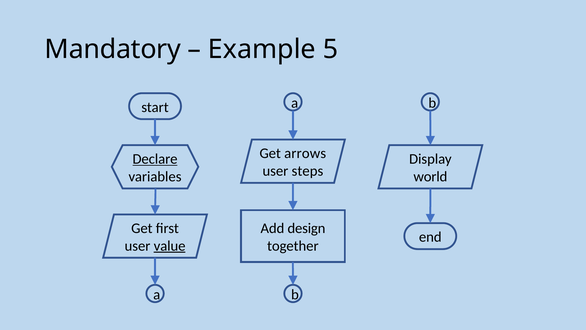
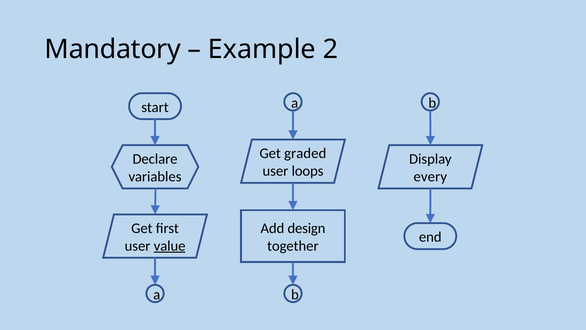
5: 5 -> 2
arrows: arrows -> graded
Declare underline: present -> none
steps: steps -> loops
world: world -> every
